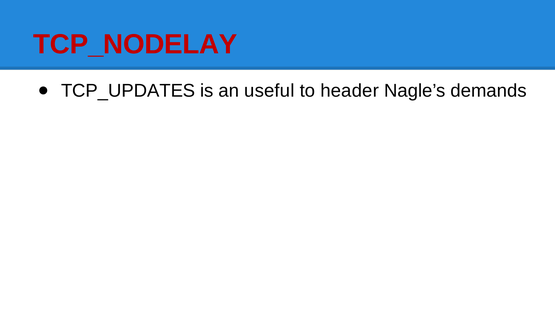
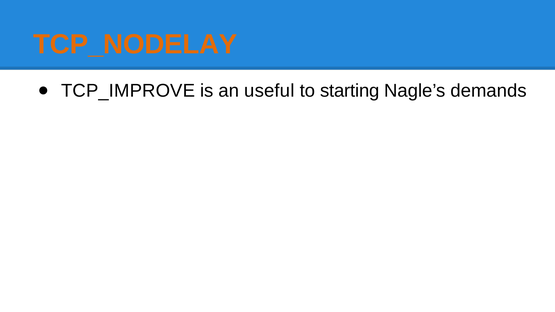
TCP_NODELAY colour: red -> orange
TCP_UPDATES: TCP_UPDATES -> TCP_IMPROVE
header: header -> starting
